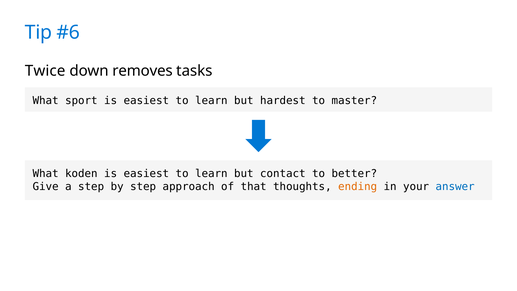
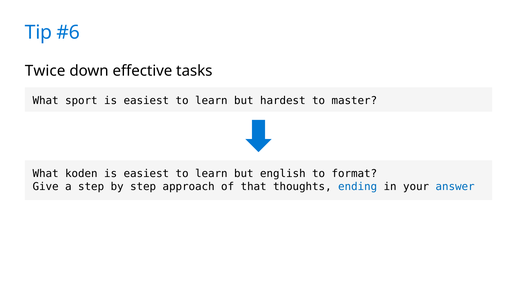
removes: removes -> effective
contact: contact -> english
better: better -> format
ending colour: orange -> blue
